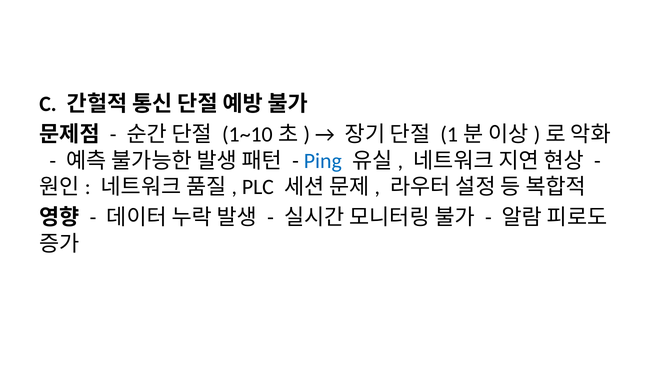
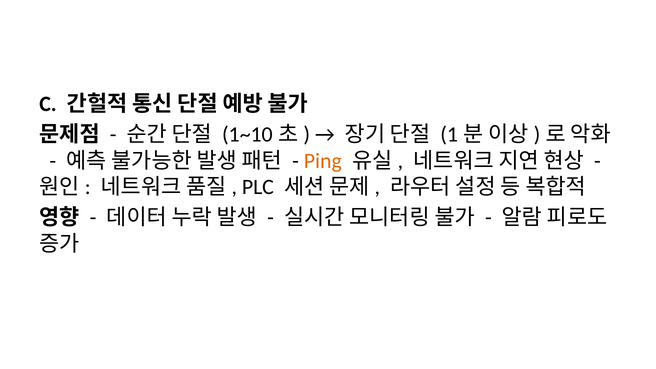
Ping colour: blue -> orange
